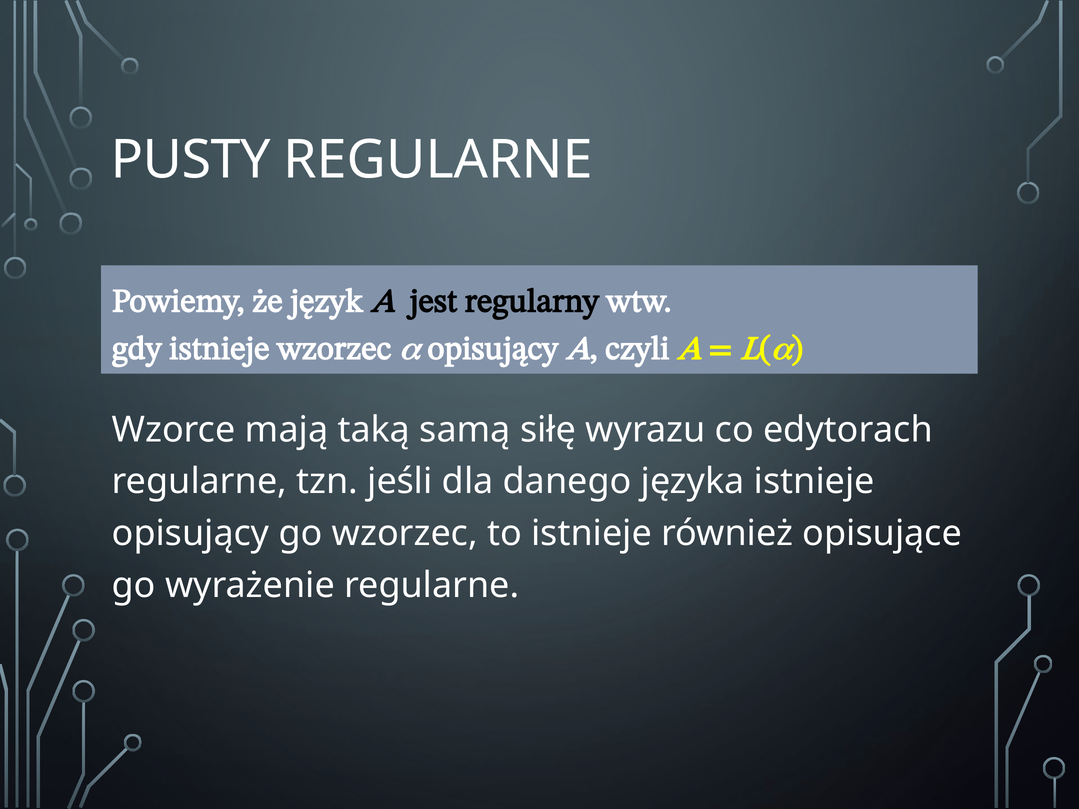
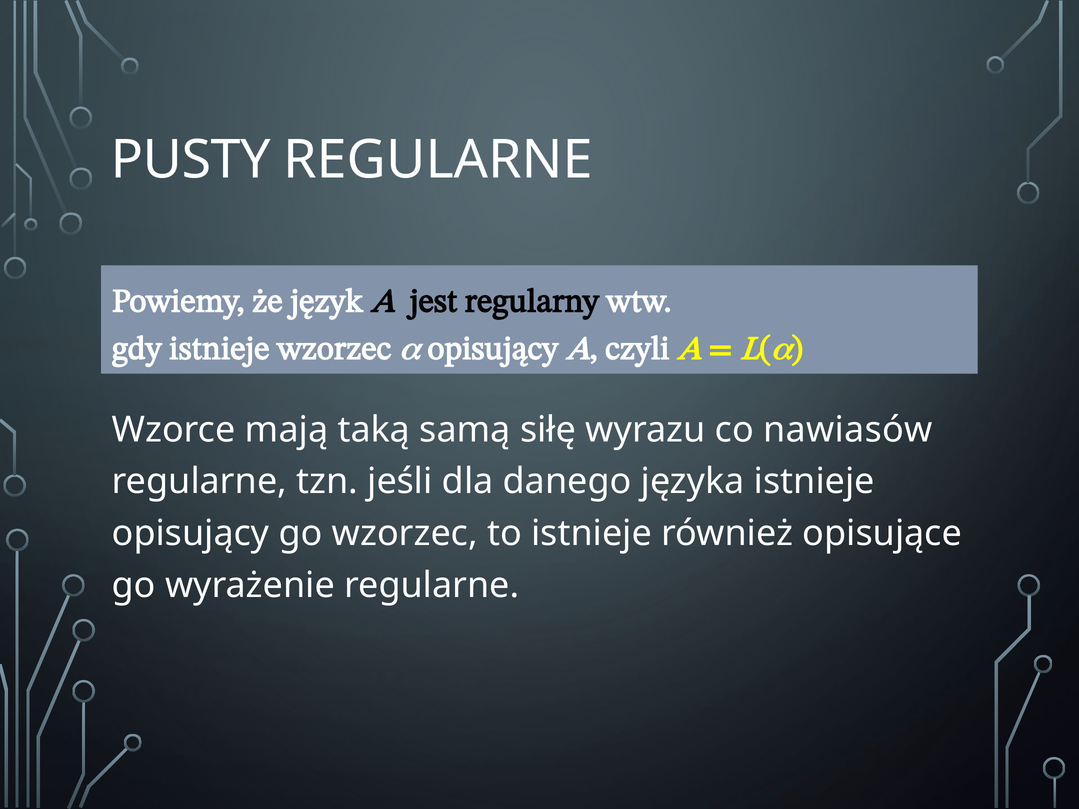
edytorach: edytorach -> nawiasów
